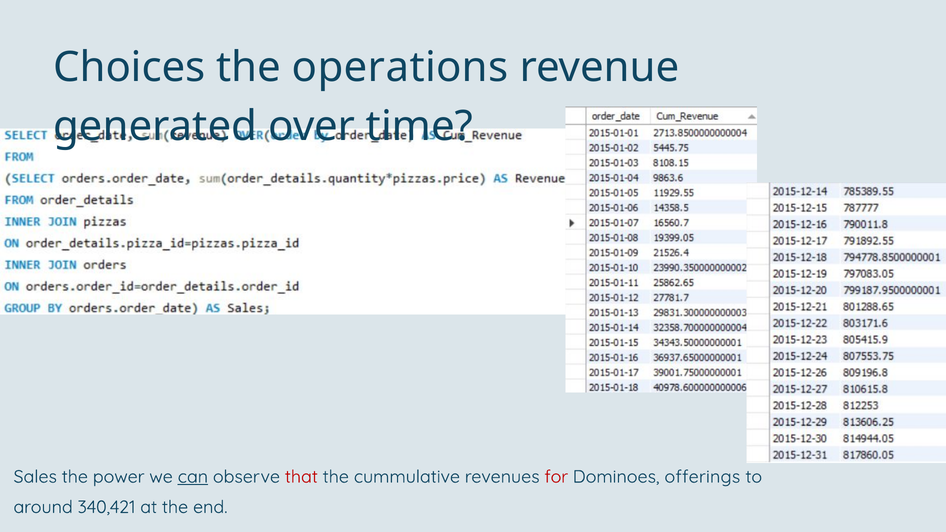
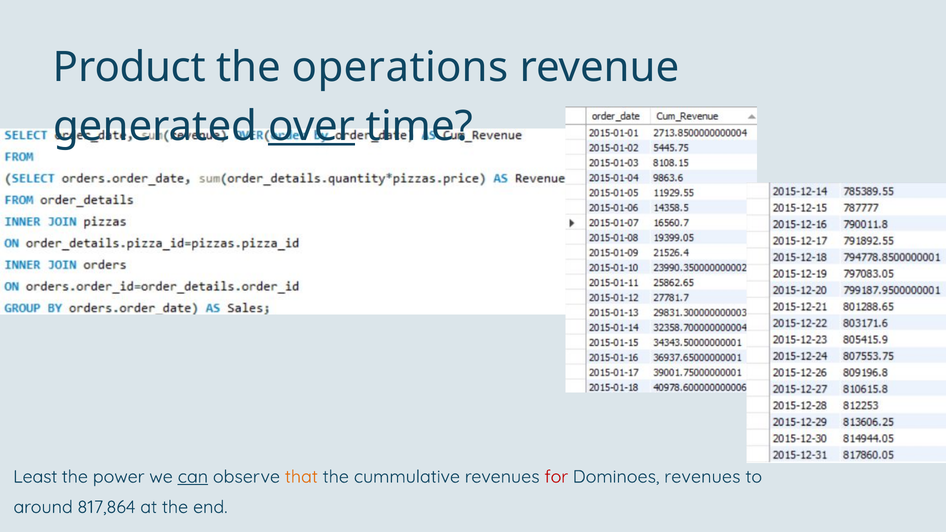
Choices: Choices -> Product
over underline: none -> present
Sales: Sales -> Least
that colour: red -> orange
Dominoes offerings: offerings -> revenues
340,421: 340,421 -> 817,864
